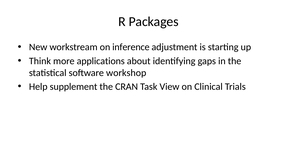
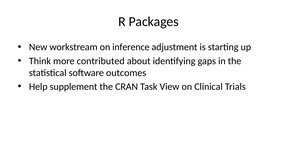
applications: applications -> contributed
workshop: workshop -> outcomes
